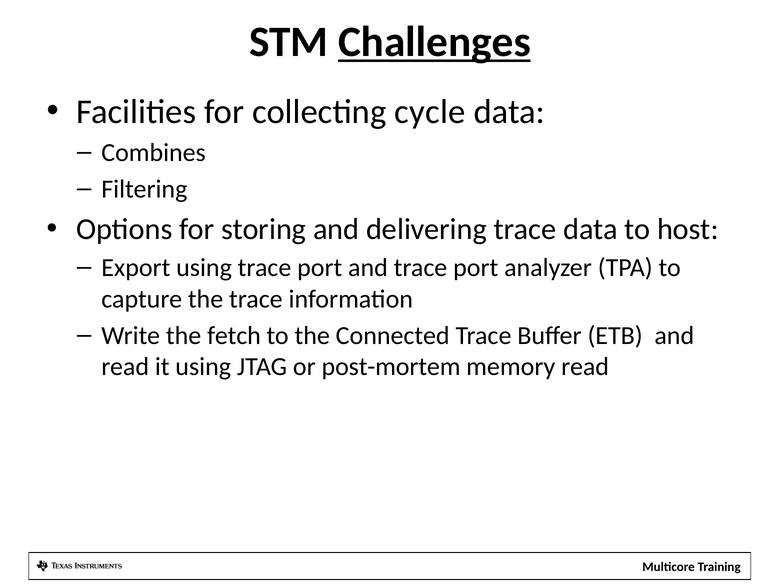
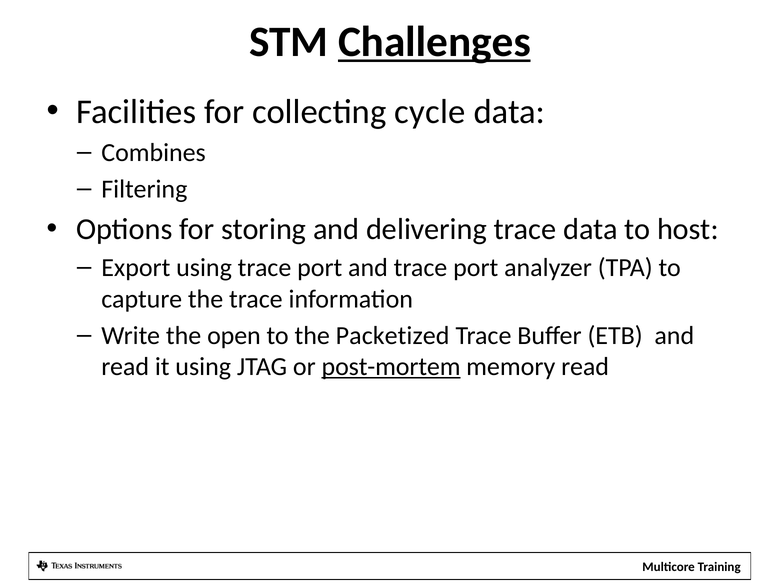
fetch: fetch -> open
Connected: Connected -> Packetized
post-mortem underline: none -> present
